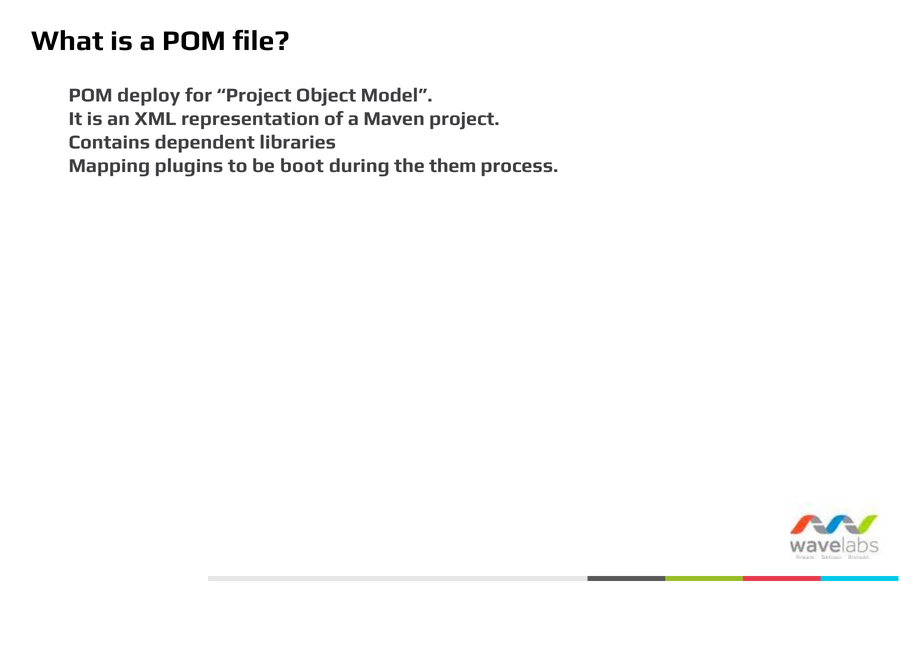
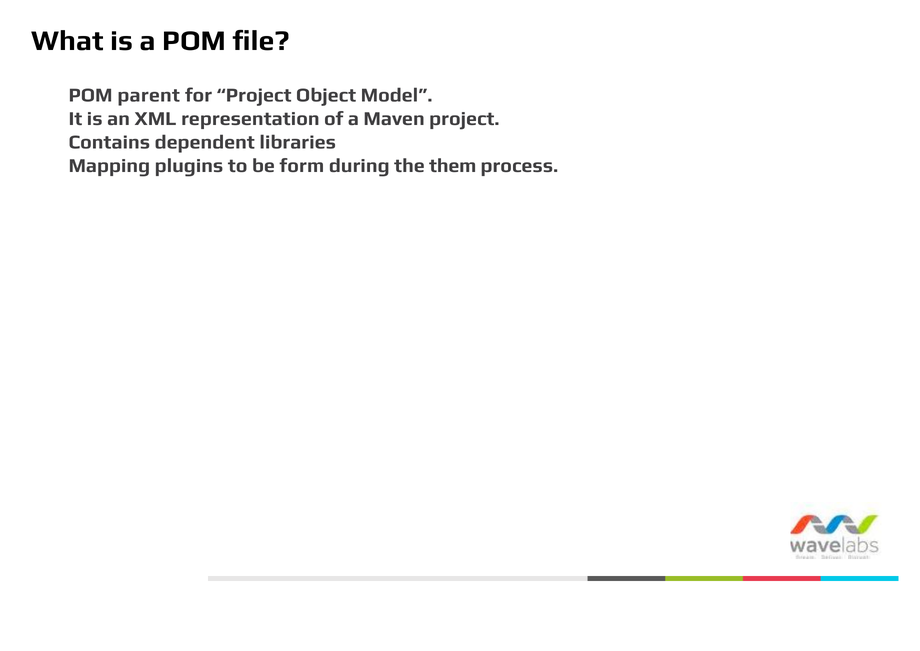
deploy: deploy -> parent
boot: boot -> form
